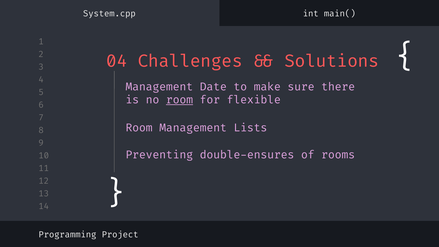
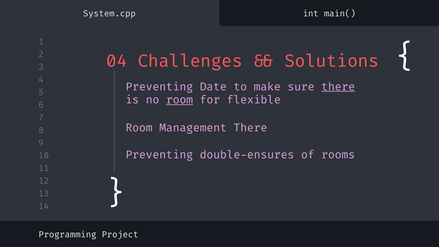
Management at (159, 87): Management -> Preventing
there at (338, 87) underline: none -> present
Management Lists: Lists -> There
